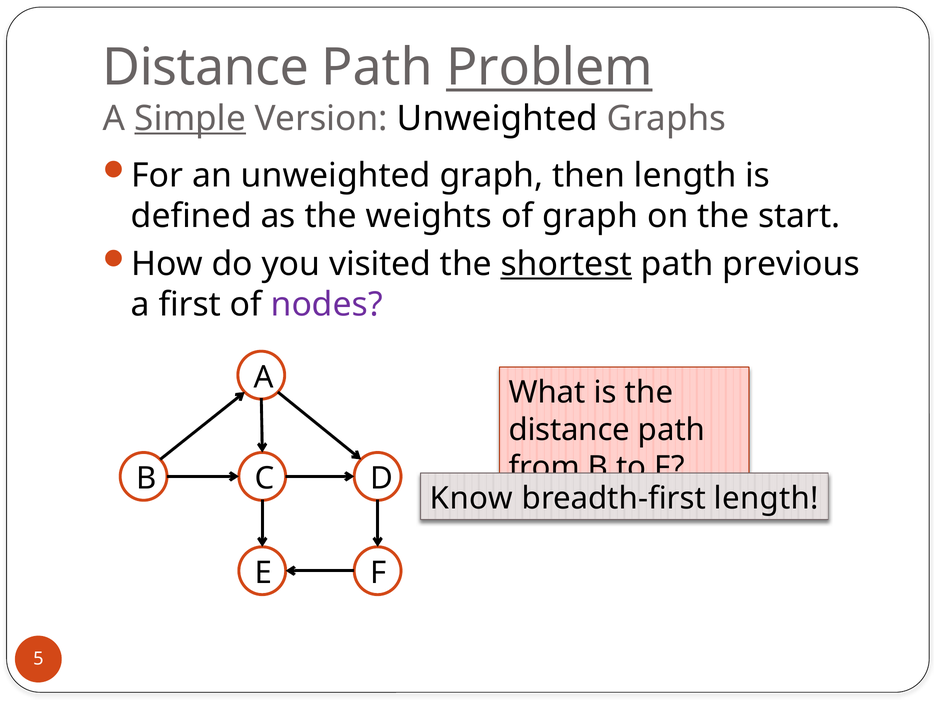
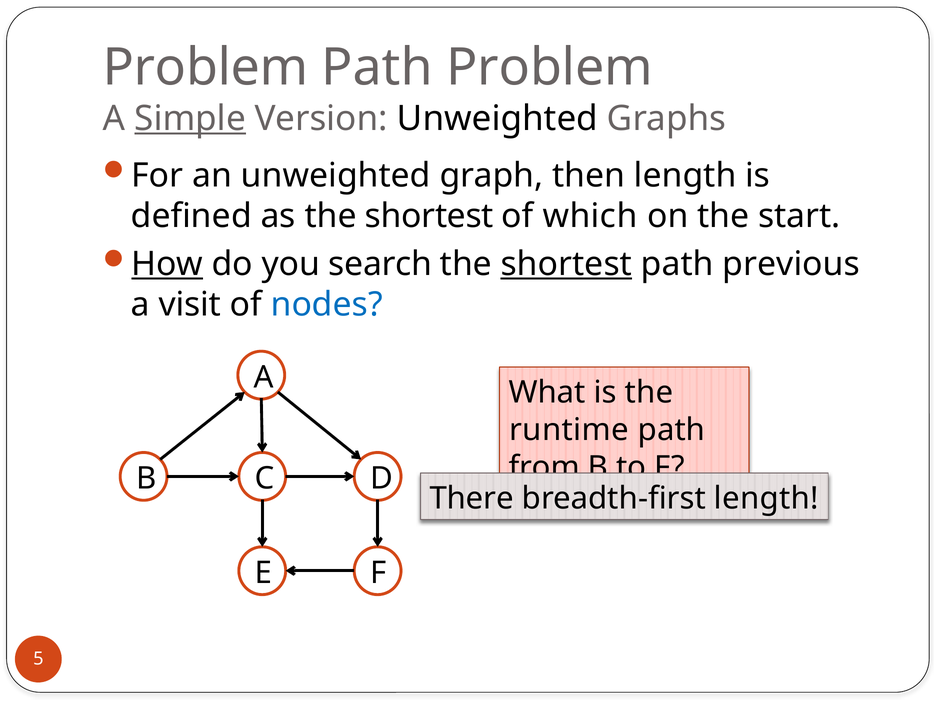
Distance at (206, 67): Distance -> Problem
Problem at (549, 67) underline: present -> none
as the weights: weights -> shortest
of graph: graph -> which
How underline: none -> present
visited: visited -> search
first: first -> visit
nodes colour: purple -> blue
distance at (569, 430): distance -> runtime
Know: Know -> There
